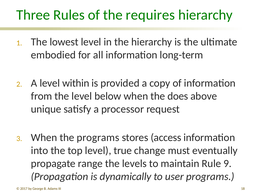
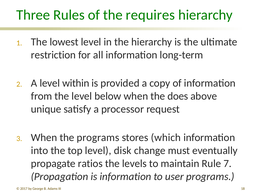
embodied: embodied -> restriction
access: access -> which
true: true -> disk
range: range -> ratios
9: 9 -> 7
is dynamically: dynamically -> information
